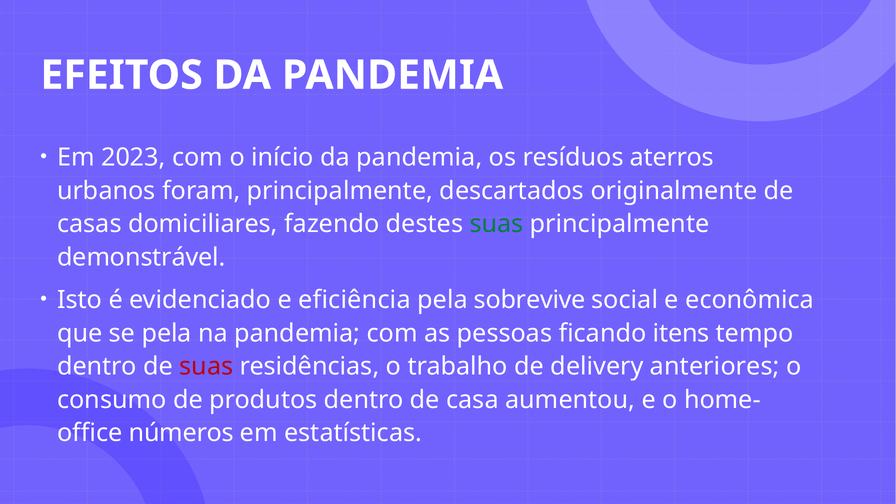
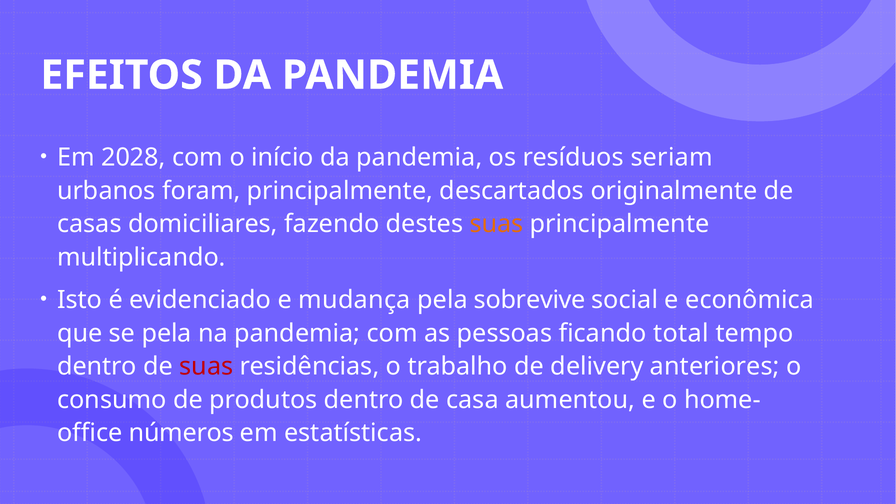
2023: 2023 -> 2028
aterros: aterros -> seriam
suas at (497, 224) colour: green -> orange
demonstrável: demonstrável -> multiplicando
eficiência: eficiência -> mudança
itens: itens -> total
